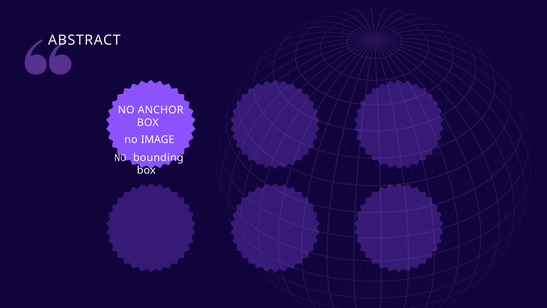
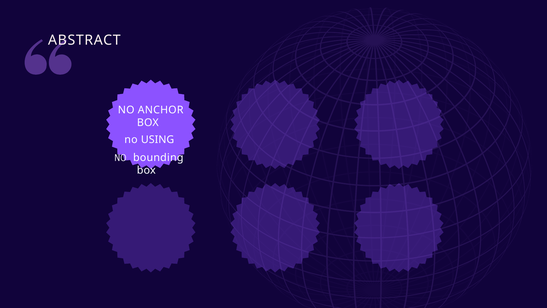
IMAGE: IMAGE -> USING
